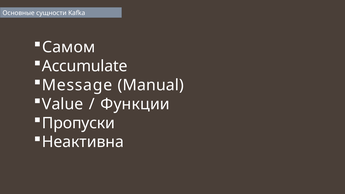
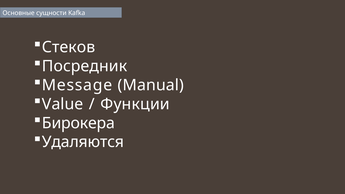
Самом: Самом -> Стеков
Accumulate: Accumulate -> Посредник
Пропуски: Пропуски -> Бирокера
Неактивна: Неактивна -> Удаляются
